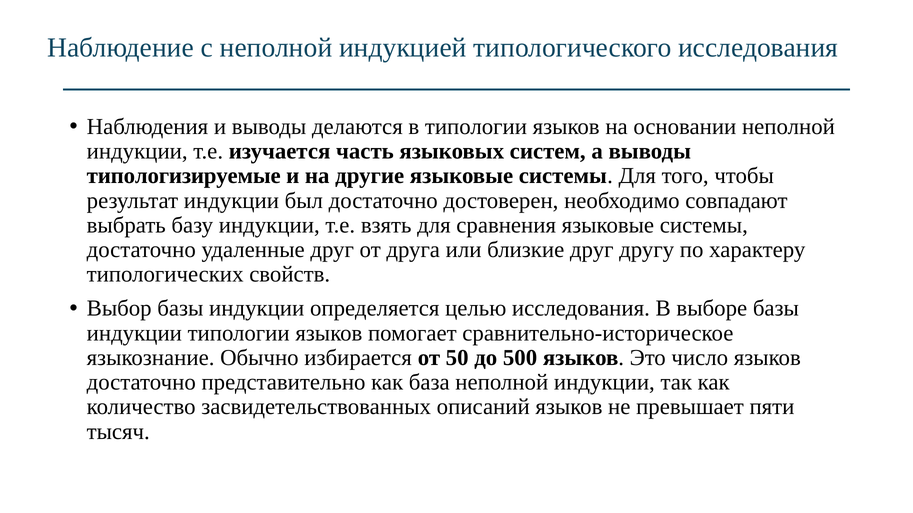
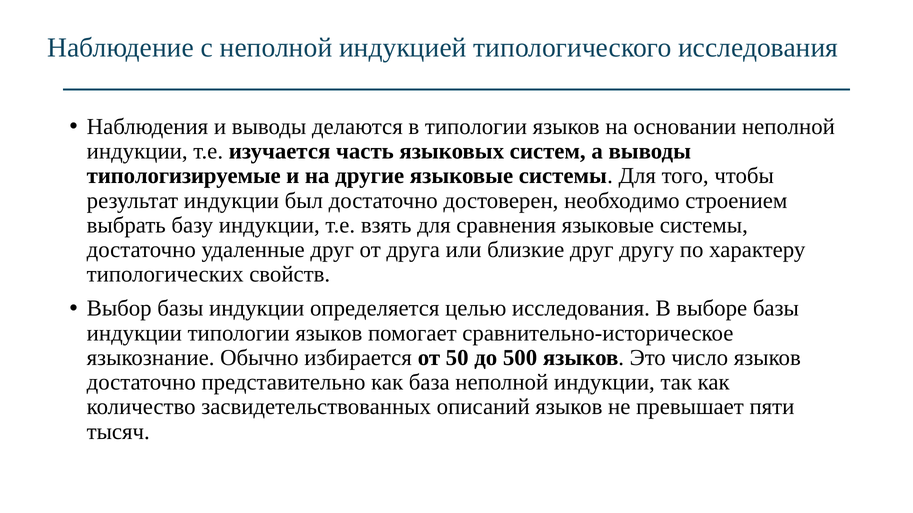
совпадают: совпадают -> строением
